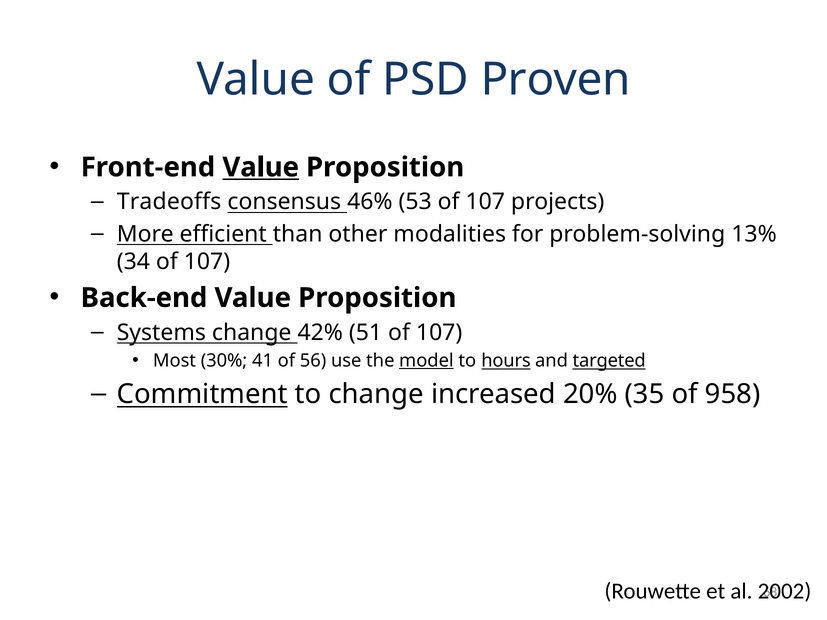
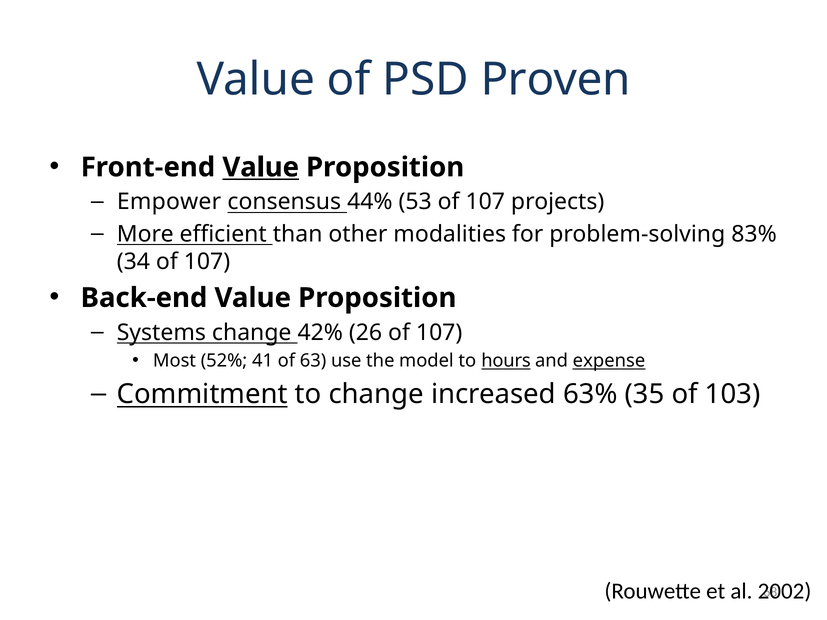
Tradeoffs: Tradeoffs -> Empower
46%: 46% -> 44%
13%: 13% -> 83%
51: 51 -> 26
30%: 30% -> 52%
56: 56 -> 63
model underline: present -> none
targeted: targeted -> expense
20%: 20% -> 63%
958: 958 -> 103
